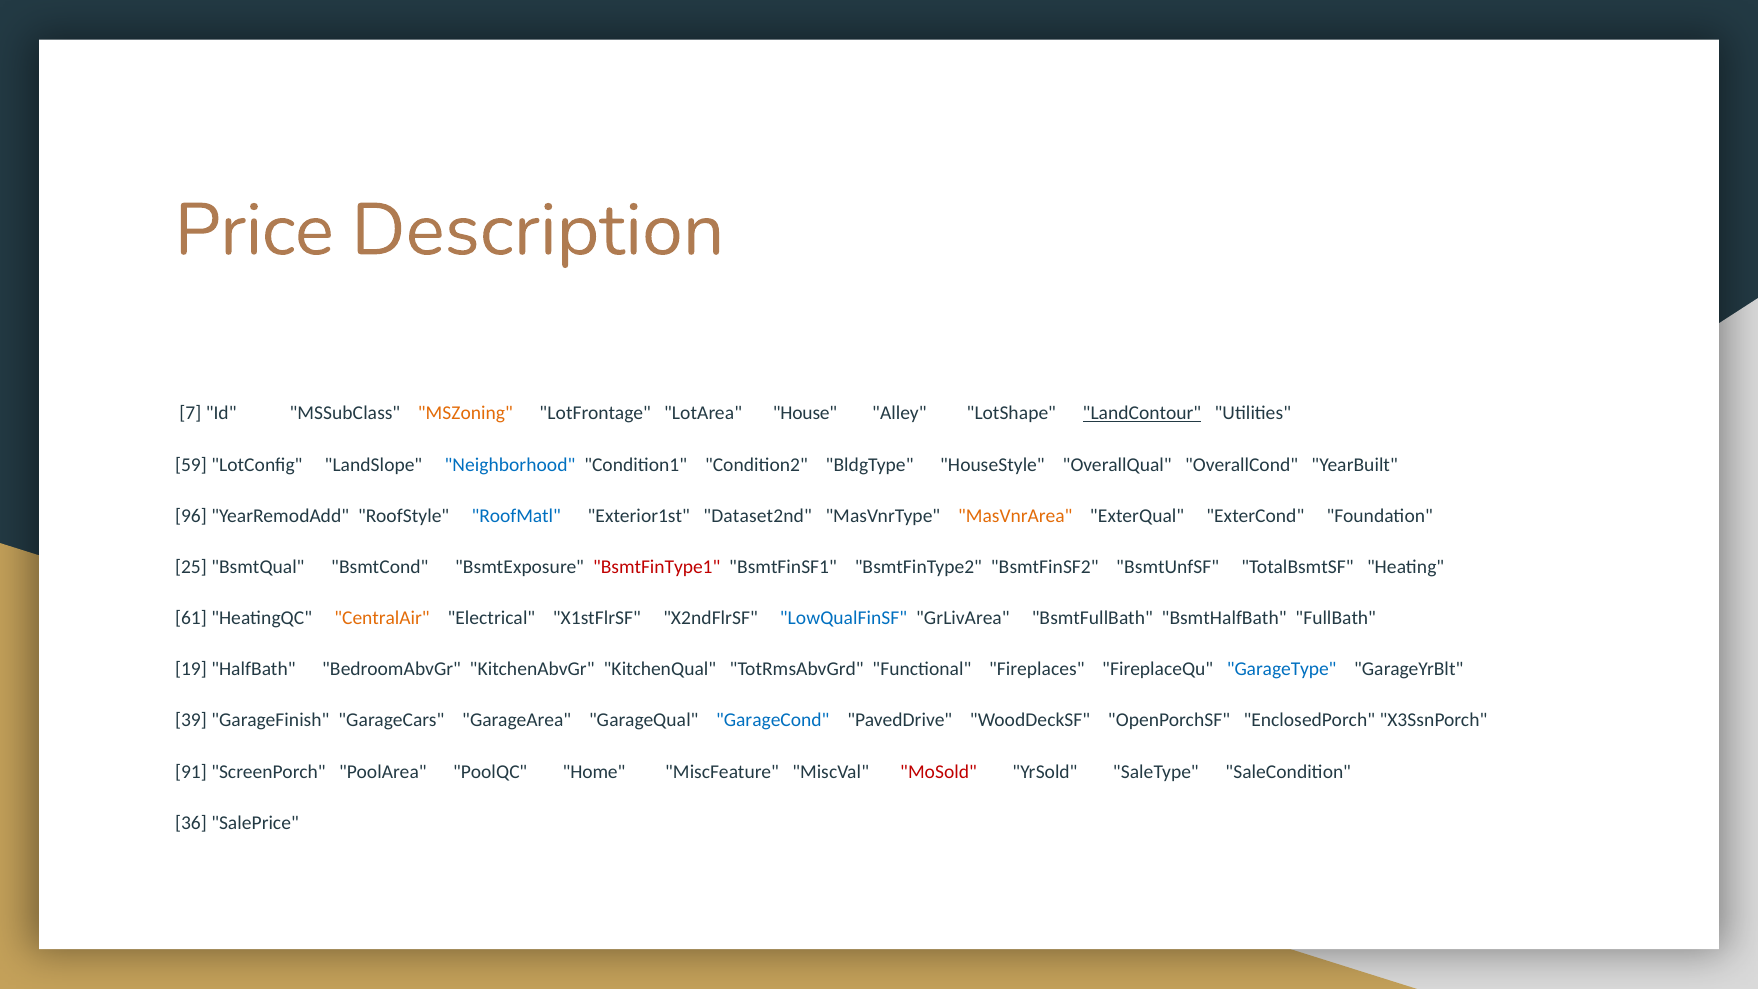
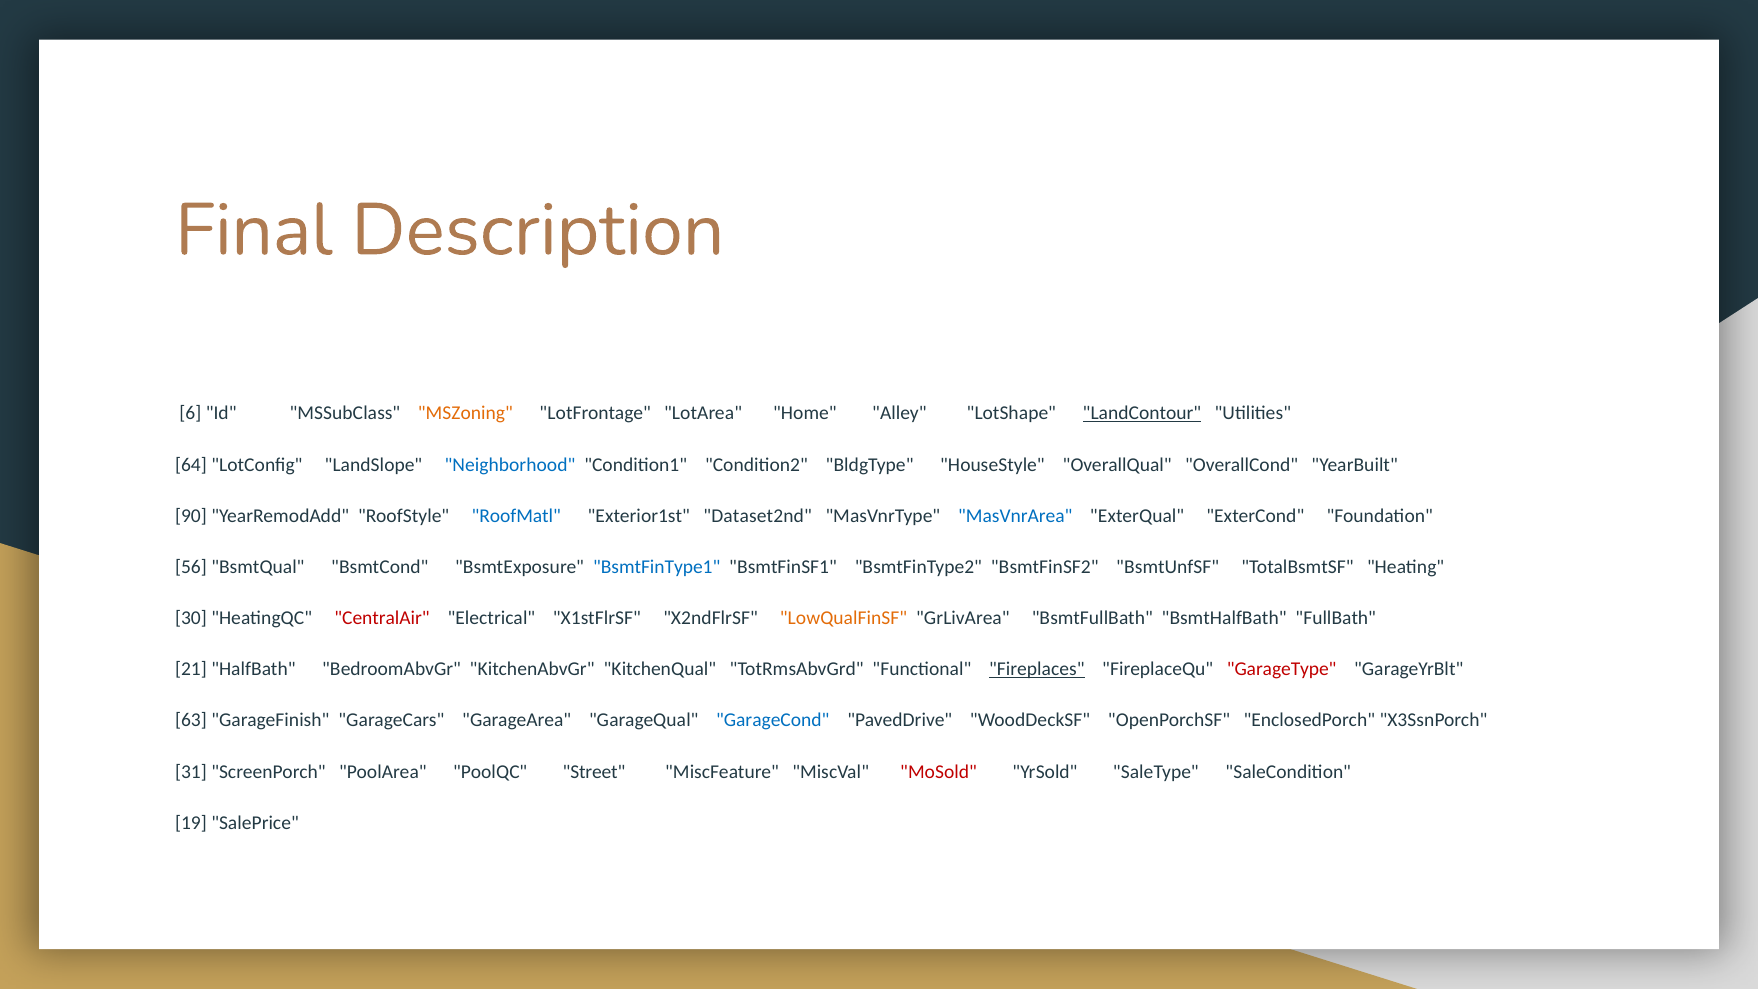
Price: Price -> Final
7: 7 -> 6
House: House -> Home
59: 59 -> 64
96: 96 -> 90
MasVnrArea colour: orange -> blue
25: 25 -> 56
BsmtFinType1 colour: red -> blue
61: 61 -> 30
CentralAir colour: orange -> red
LowQualFinSF colour: blue -> orange
19: 19 -> 21
Fireplaces underline: none -> present
GarageType colour: blue -> red
39: 39 -> 63
91: 91 -> 31
Home: Home -> Street
36: 36 -> 19
